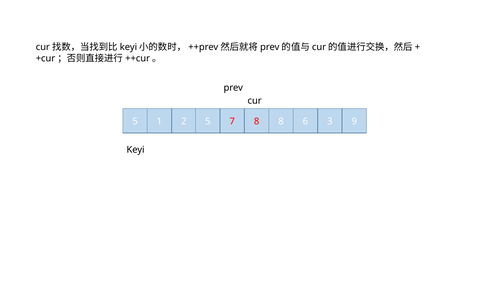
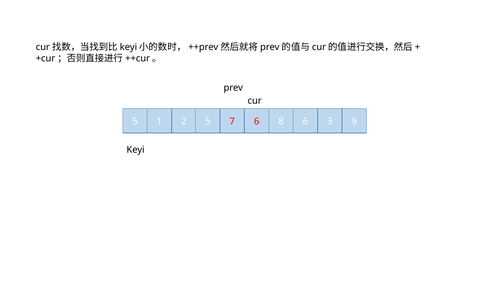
7 8: 8 -> 6
